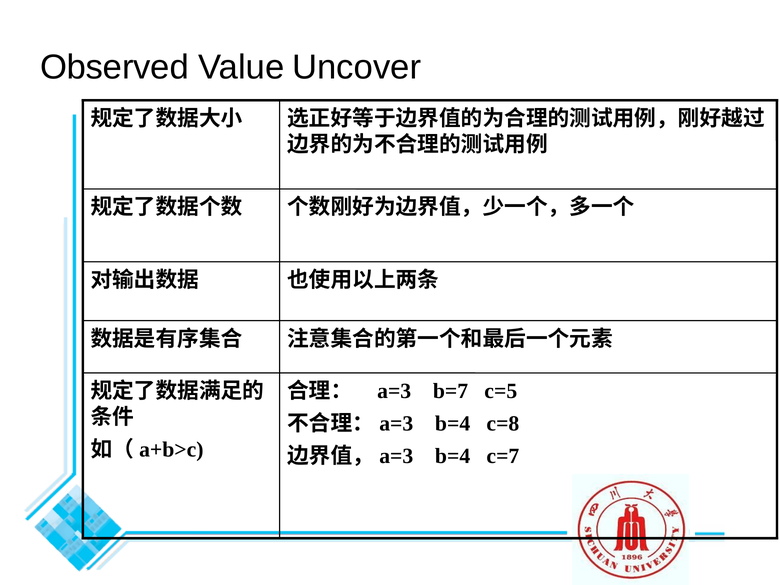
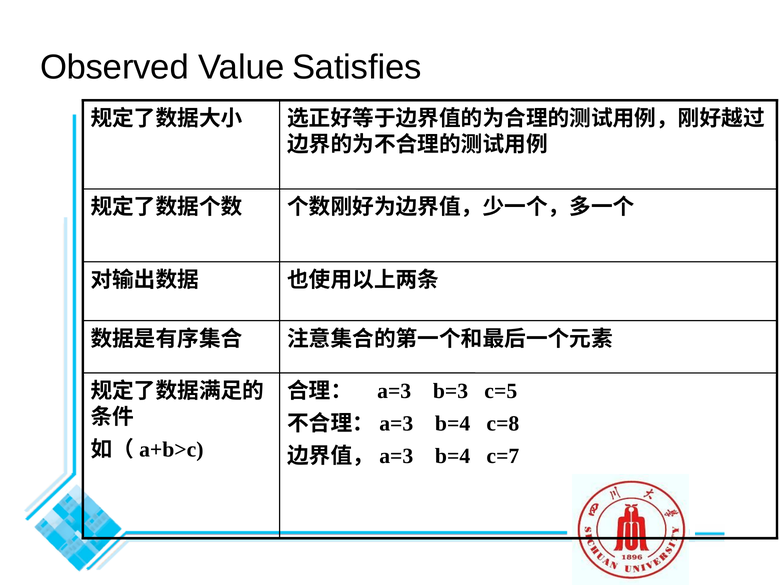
Uncover: Uncover -> Satisfies
b=7: b=7 -> b=3
